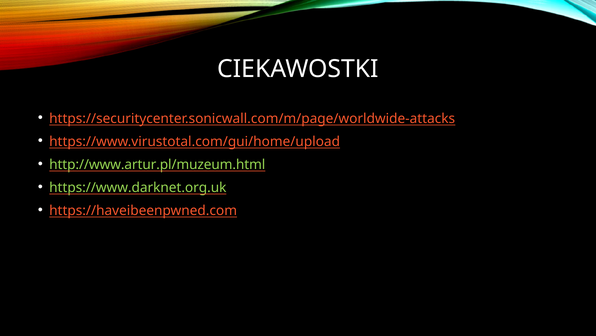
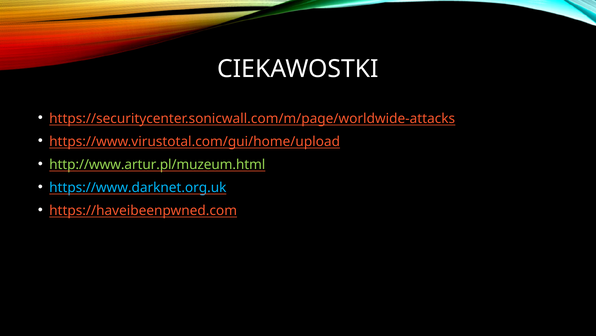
https://www.darknet.org.uk colour: light green -> light blue
